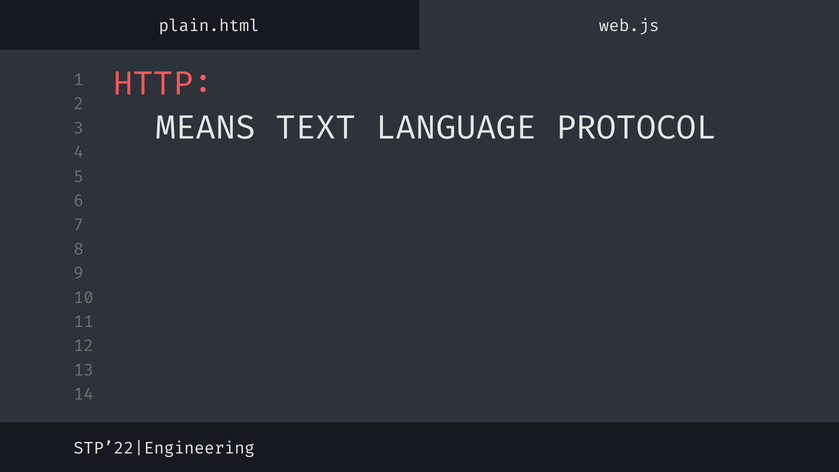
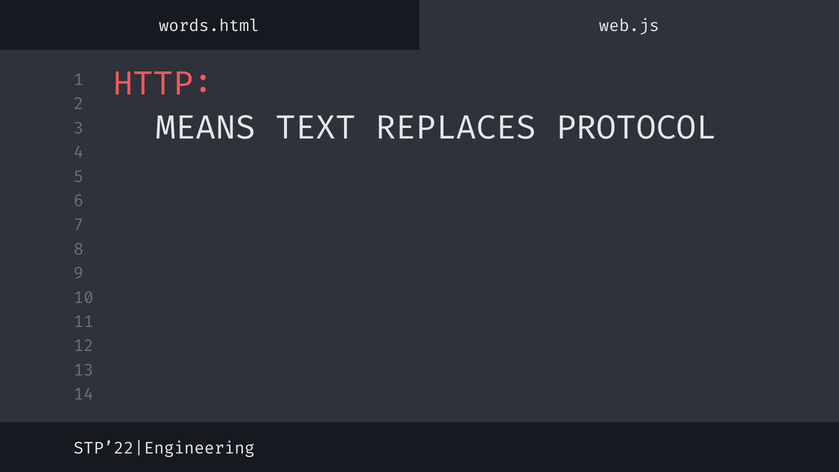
plain.html: plain.html -> words.html
LANGUAGE: LANGUAGE -> REPLACES
